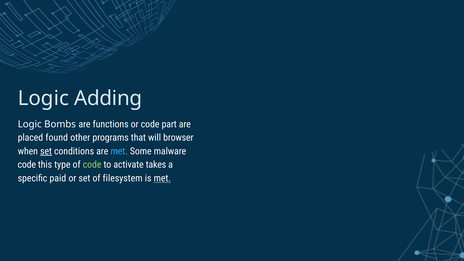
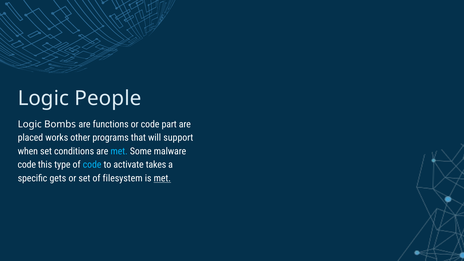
Adding: Adding -> People
found: found -> works
browser: browser -> support
set at (46, 151) underline: present -> none
code at (92, 165) colour: light green -> light blue
paid: paid -> gets
